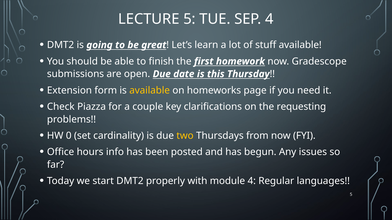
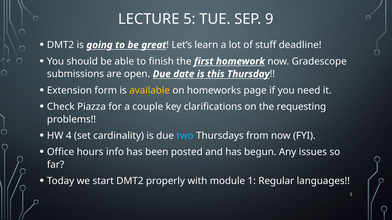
SEP 4: 4 -> 9
stuff available: available -> deadline
0: 0 -> 4
two colour: yellow -> light blue
module 4: 4 -> 1
